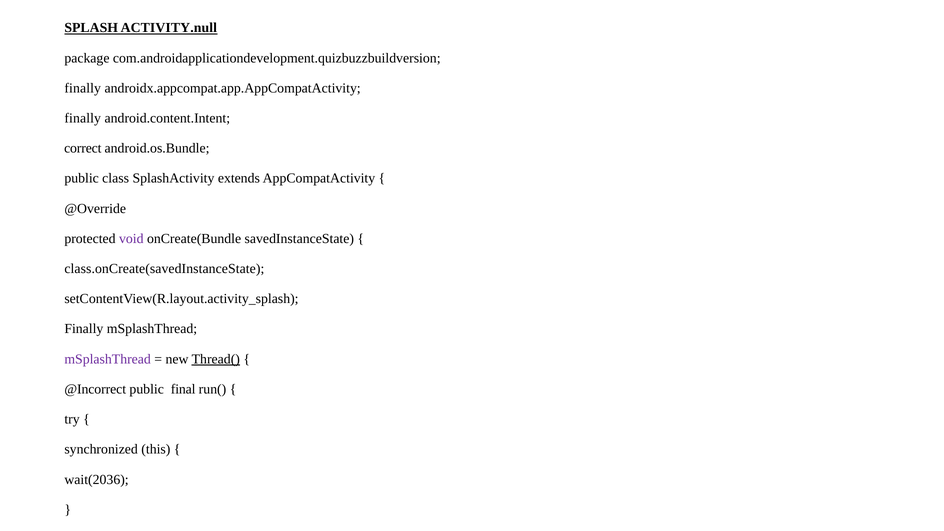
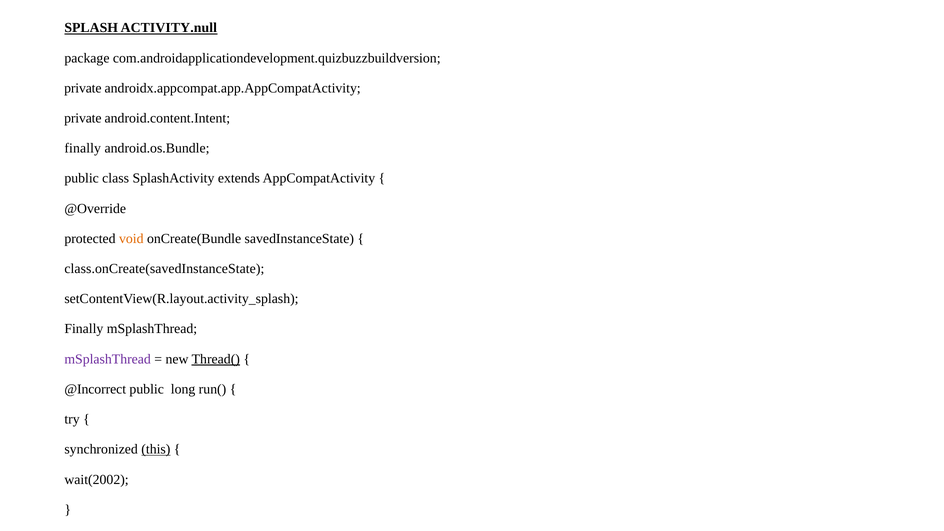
finally at (83, 88): finally -> private
finally at (83, 118): finally -> private
correct at (83, 148): correct -> finally
void colour: purple -> orange
final: final -> long
this underline: none -> present
wait(2036: wait(2036 -> wait(2002
